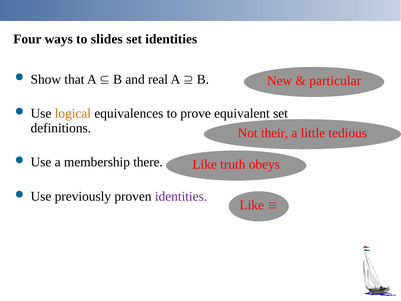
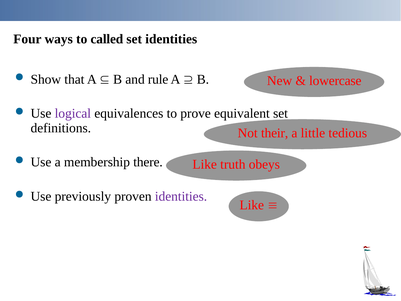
slides: slides -> called
real: real -> rule
particular: particular -> lowercase
logical colour: orange -> purple
